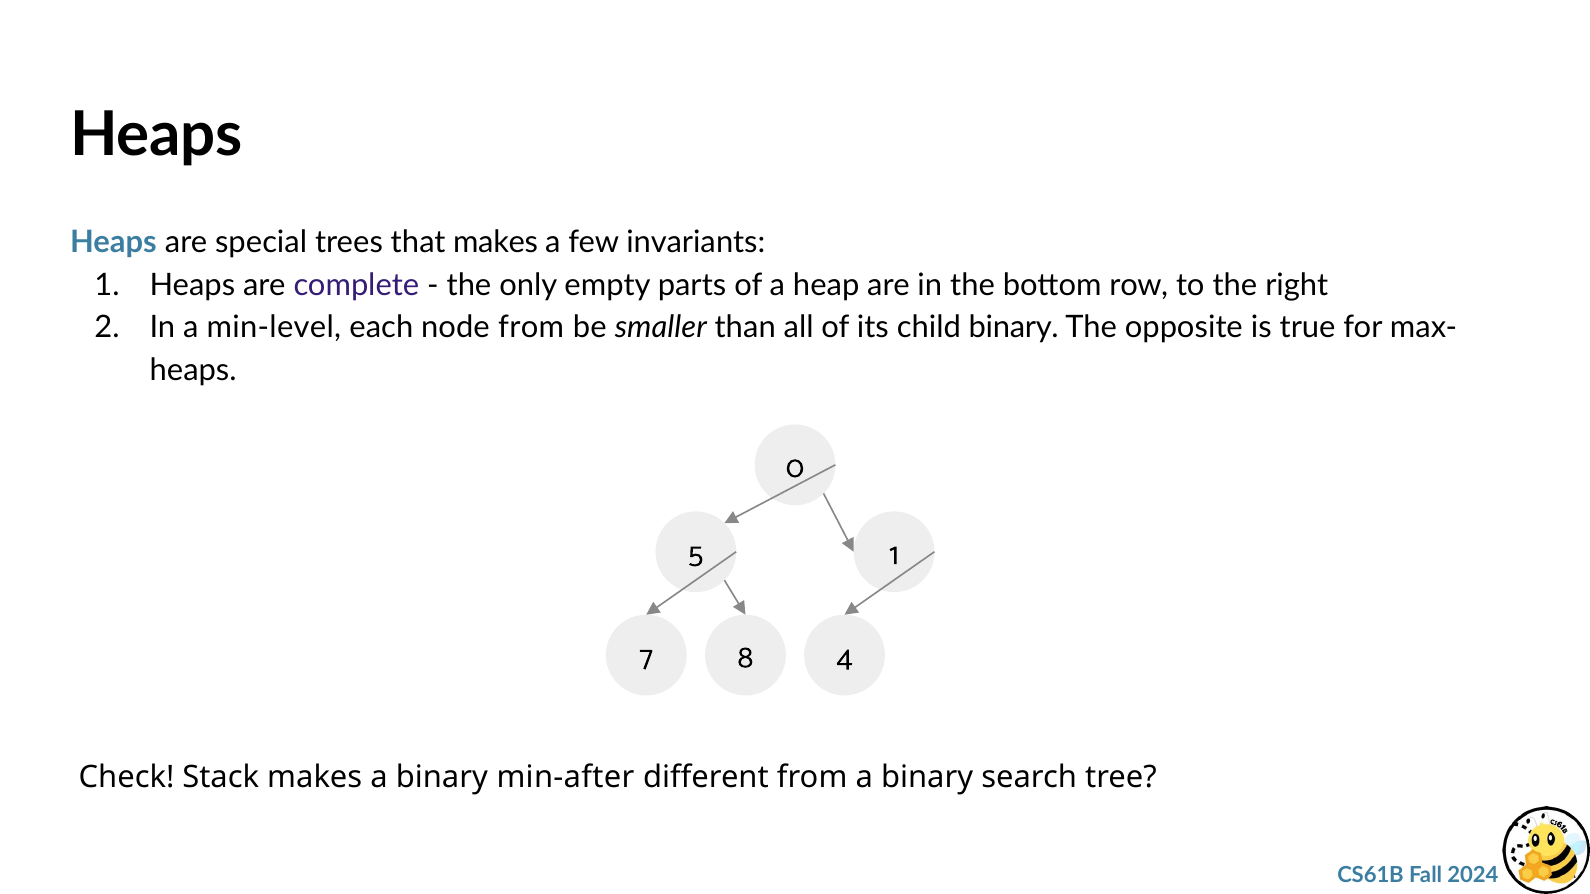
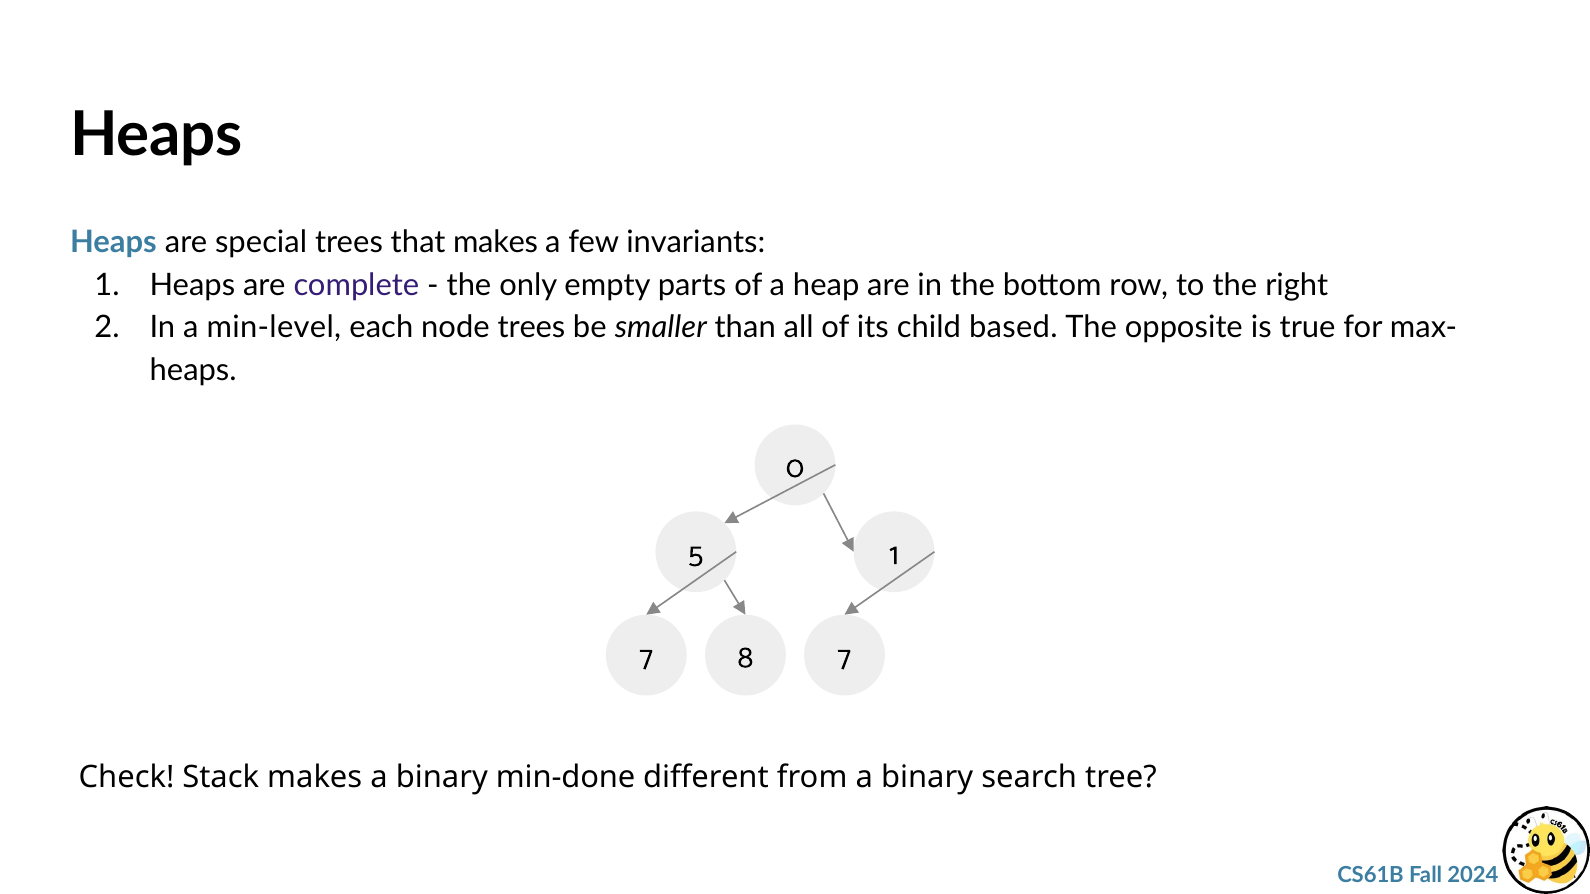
node from: from -> trees
child binary: binary -> based
8 4: 4 -> 7
min-after: min-after -> min-done
